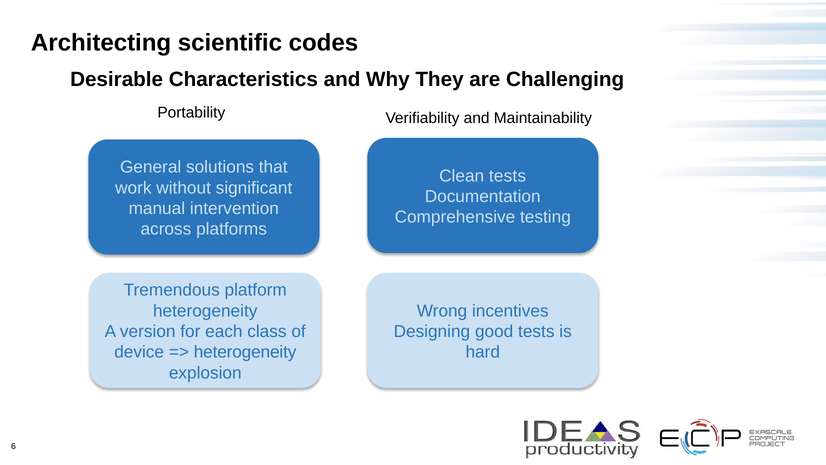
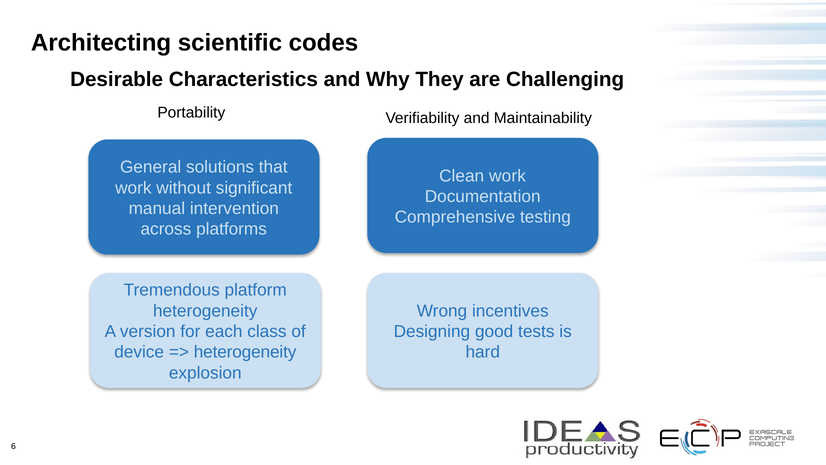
Clean tests: tests -> work
